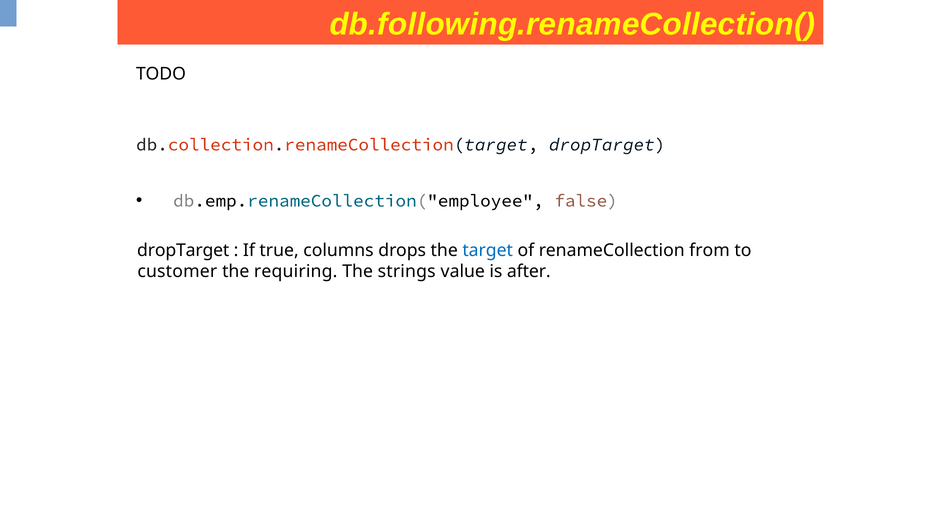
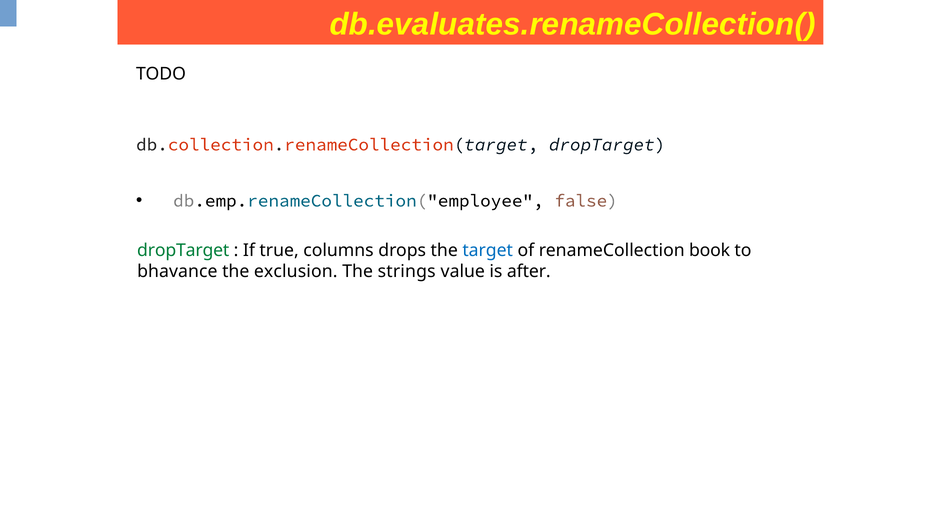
db.following.renameCollection(: db.following.renameCollection( -> db.evaluates.renameCollection(
dropTarget at (183, 251) colour: black -> green
from: from -> book
customer: customer -> bhavance
requiring: requiring -> exclusion
